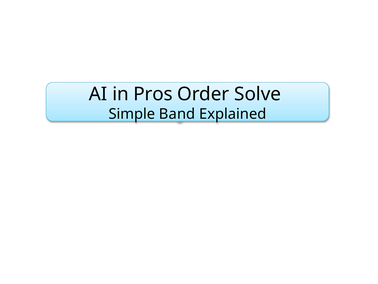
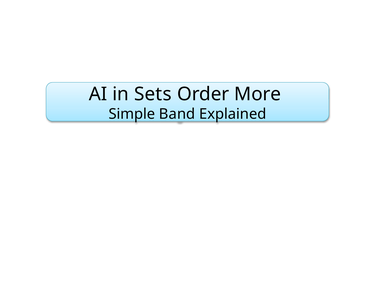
Pros: Pros -> Sets
Solve: Solve -> More
